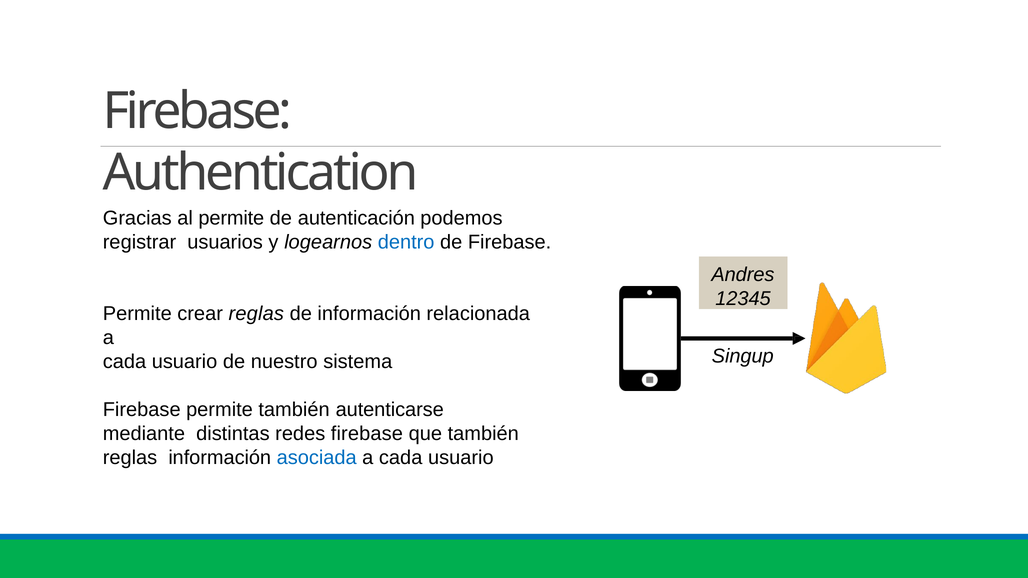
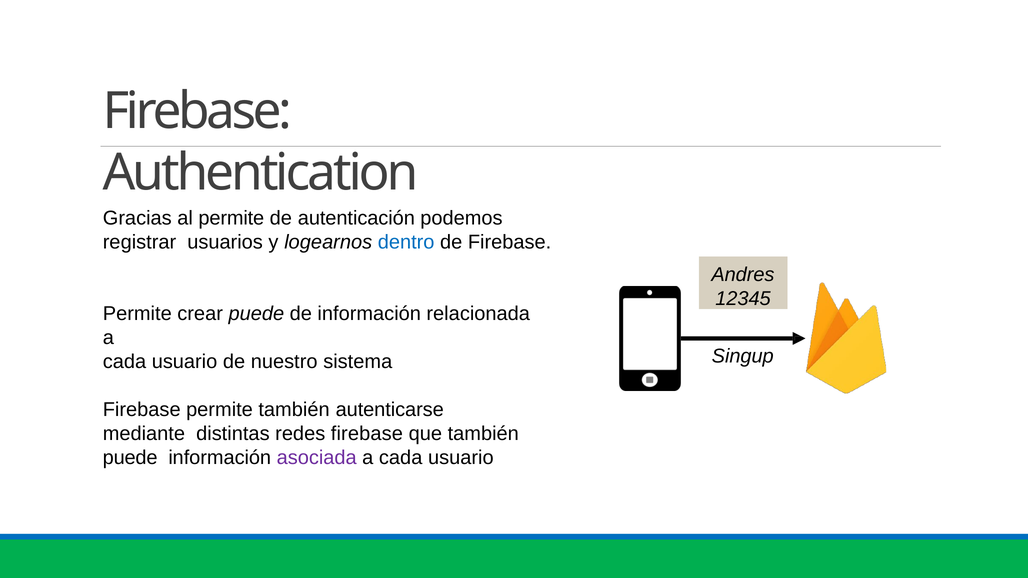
crear reglas: reglas -> puede
reglas at (130, 458): reglas -> puede
asociada colour: blue -> purple
